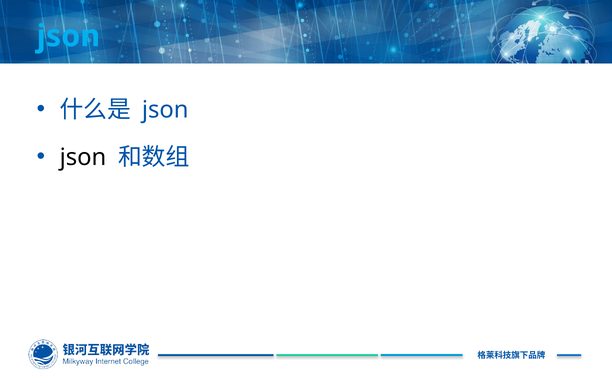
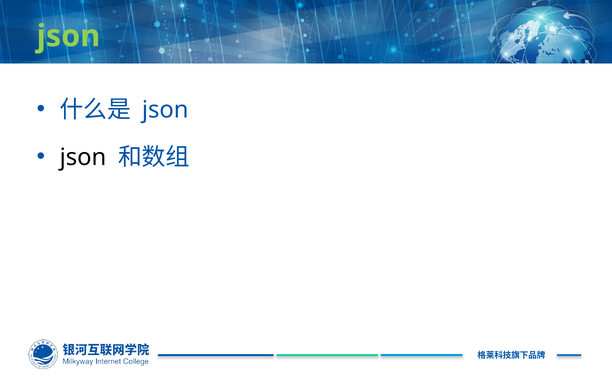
json at (68, 36) colour: light blue -> light green
